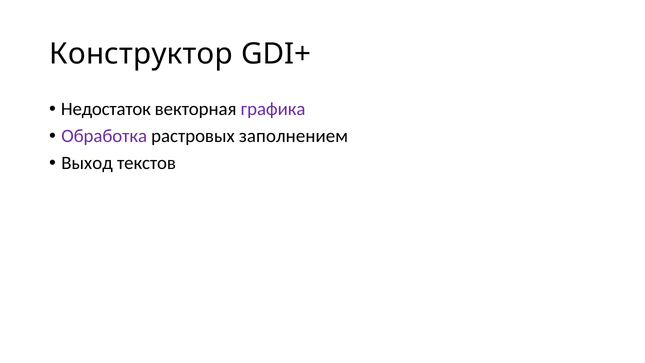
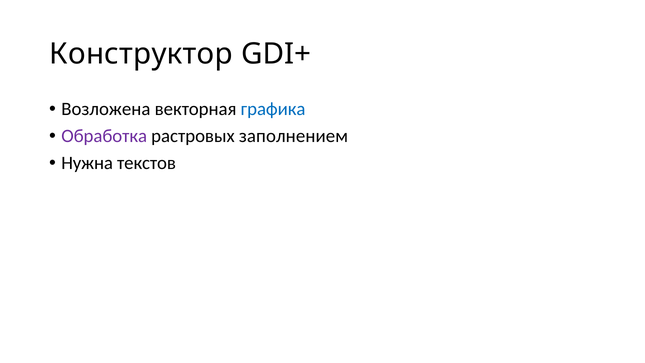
Недостаток: Недостаток -> Возложена
графика colour: purple -> blue
Выход: Выход -> Нужна
